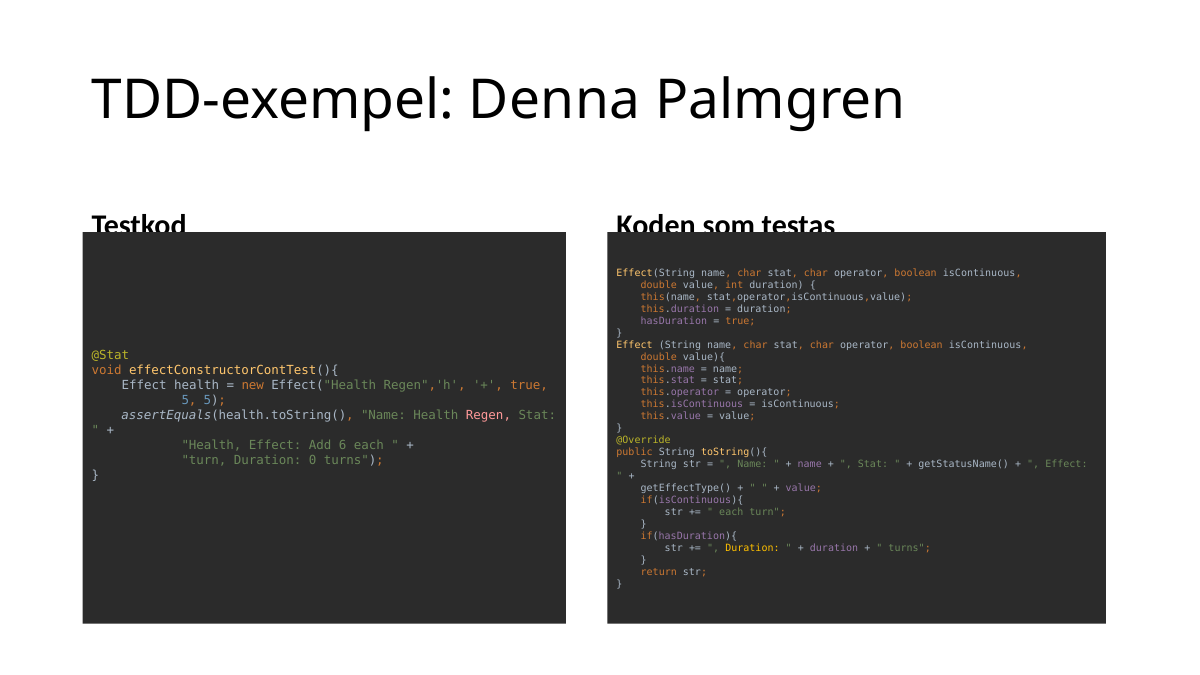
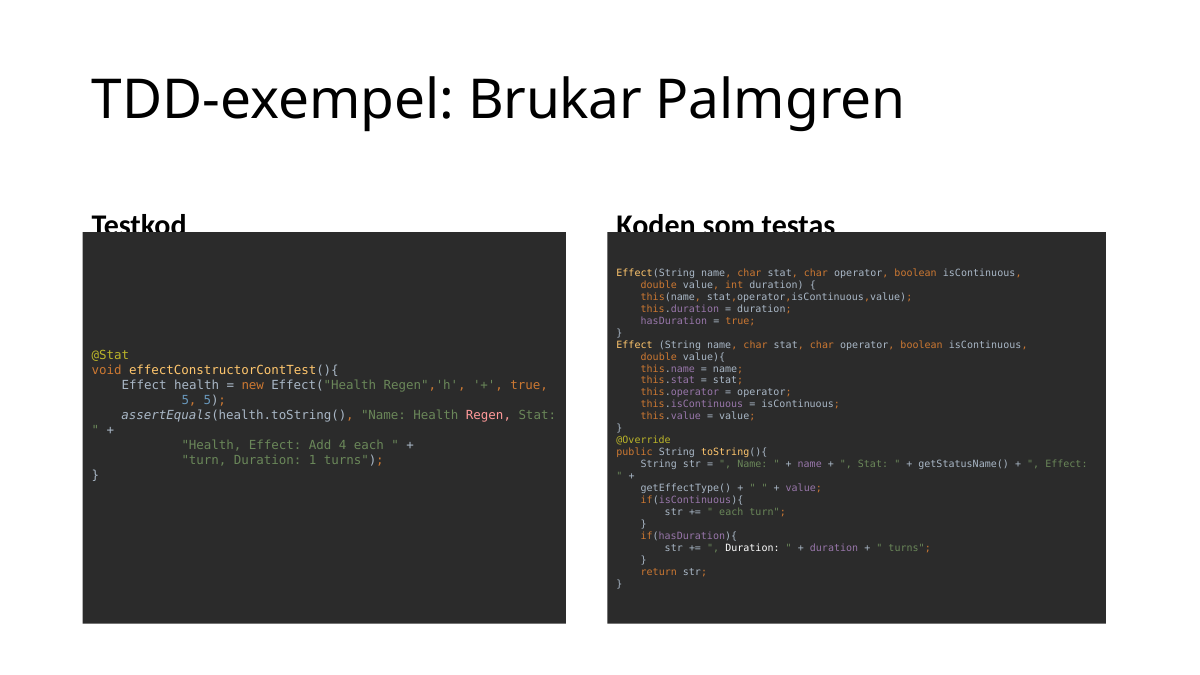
Denna: Denna -> Brukar
6: 6 -> 4
0: 0 -> 1
Duration at (752, 548) colour: yellow -> white
